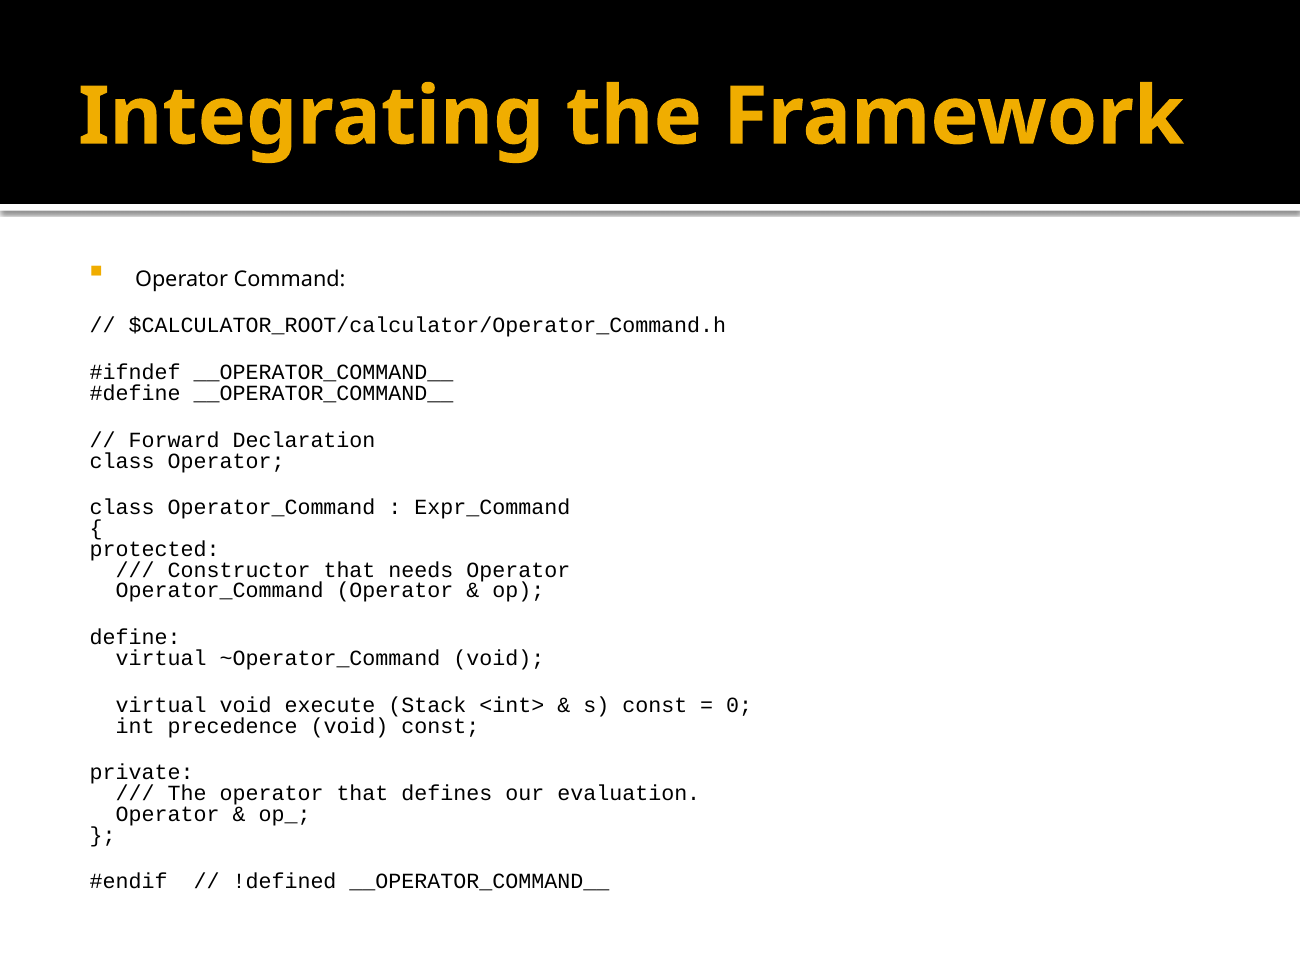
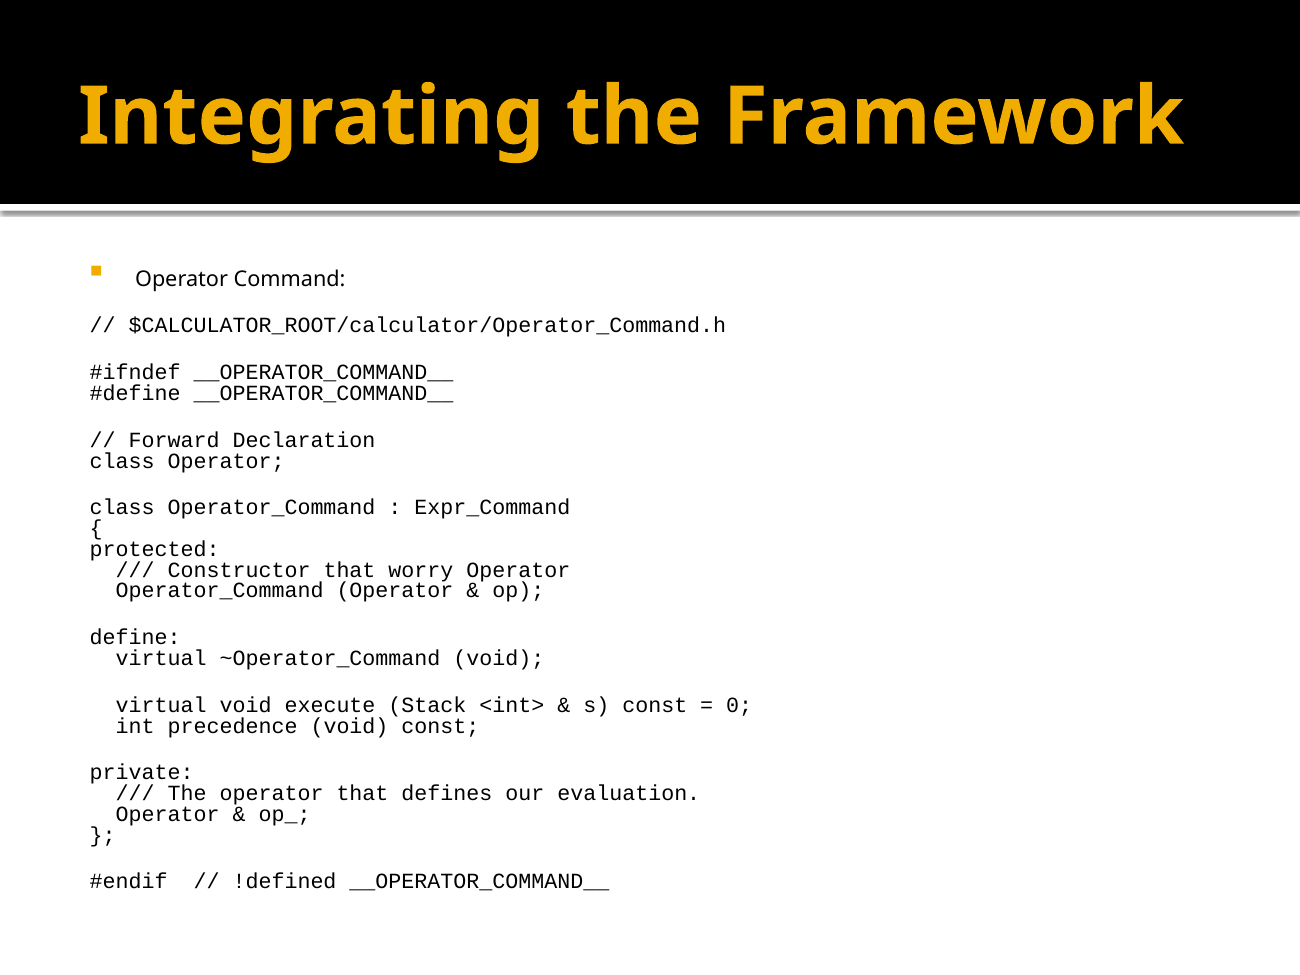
needs: needs -> worry
